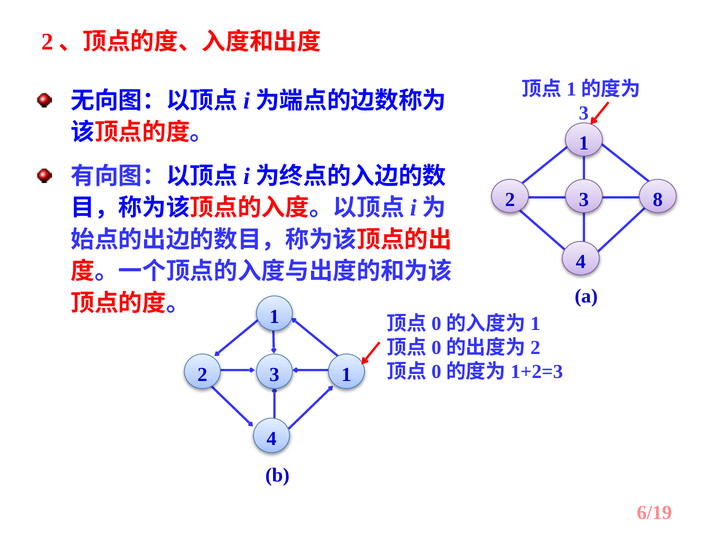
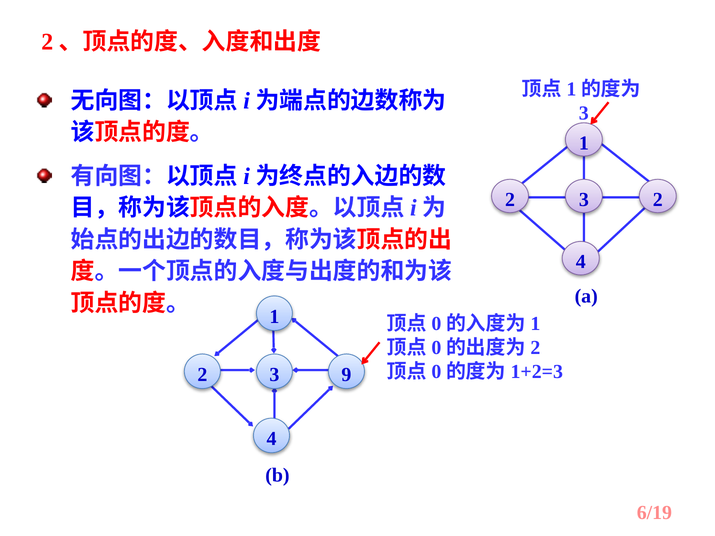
3 8: 8 -> 2
3 1: 1 -> 9
